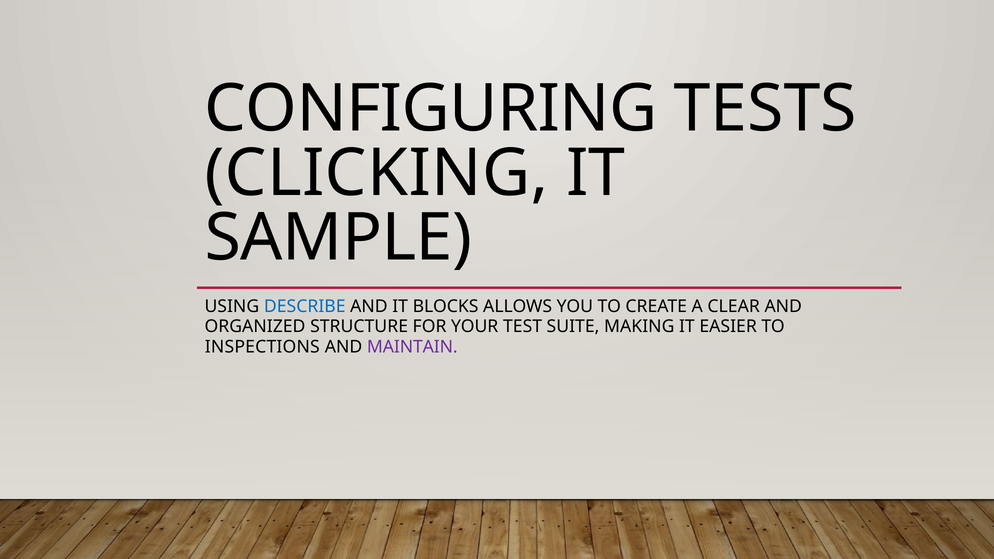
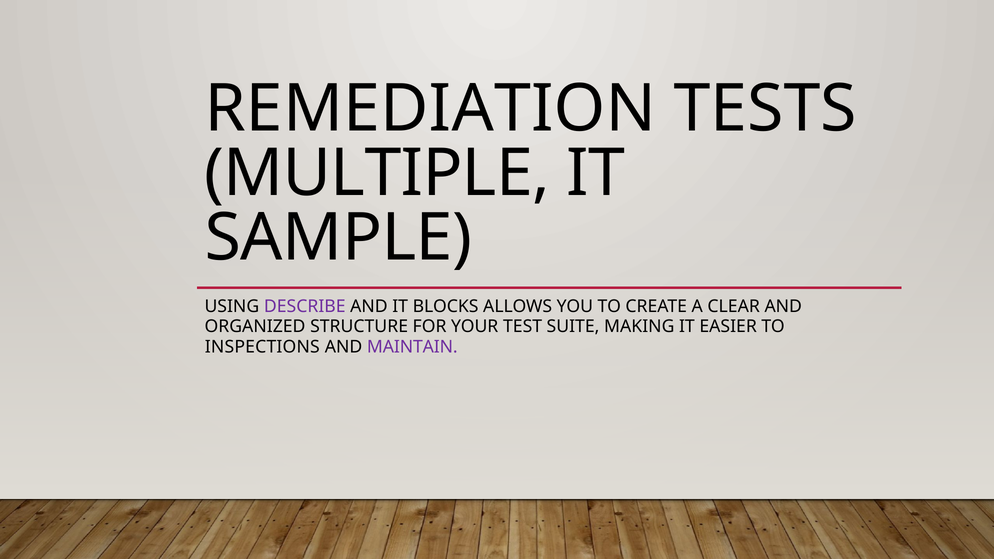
CONFIGURING: CONFIGURING -> REMEDIATION
CLICKING: CLICKING -> MULTIPLE
DESCRIBE colour: blue -> purple
